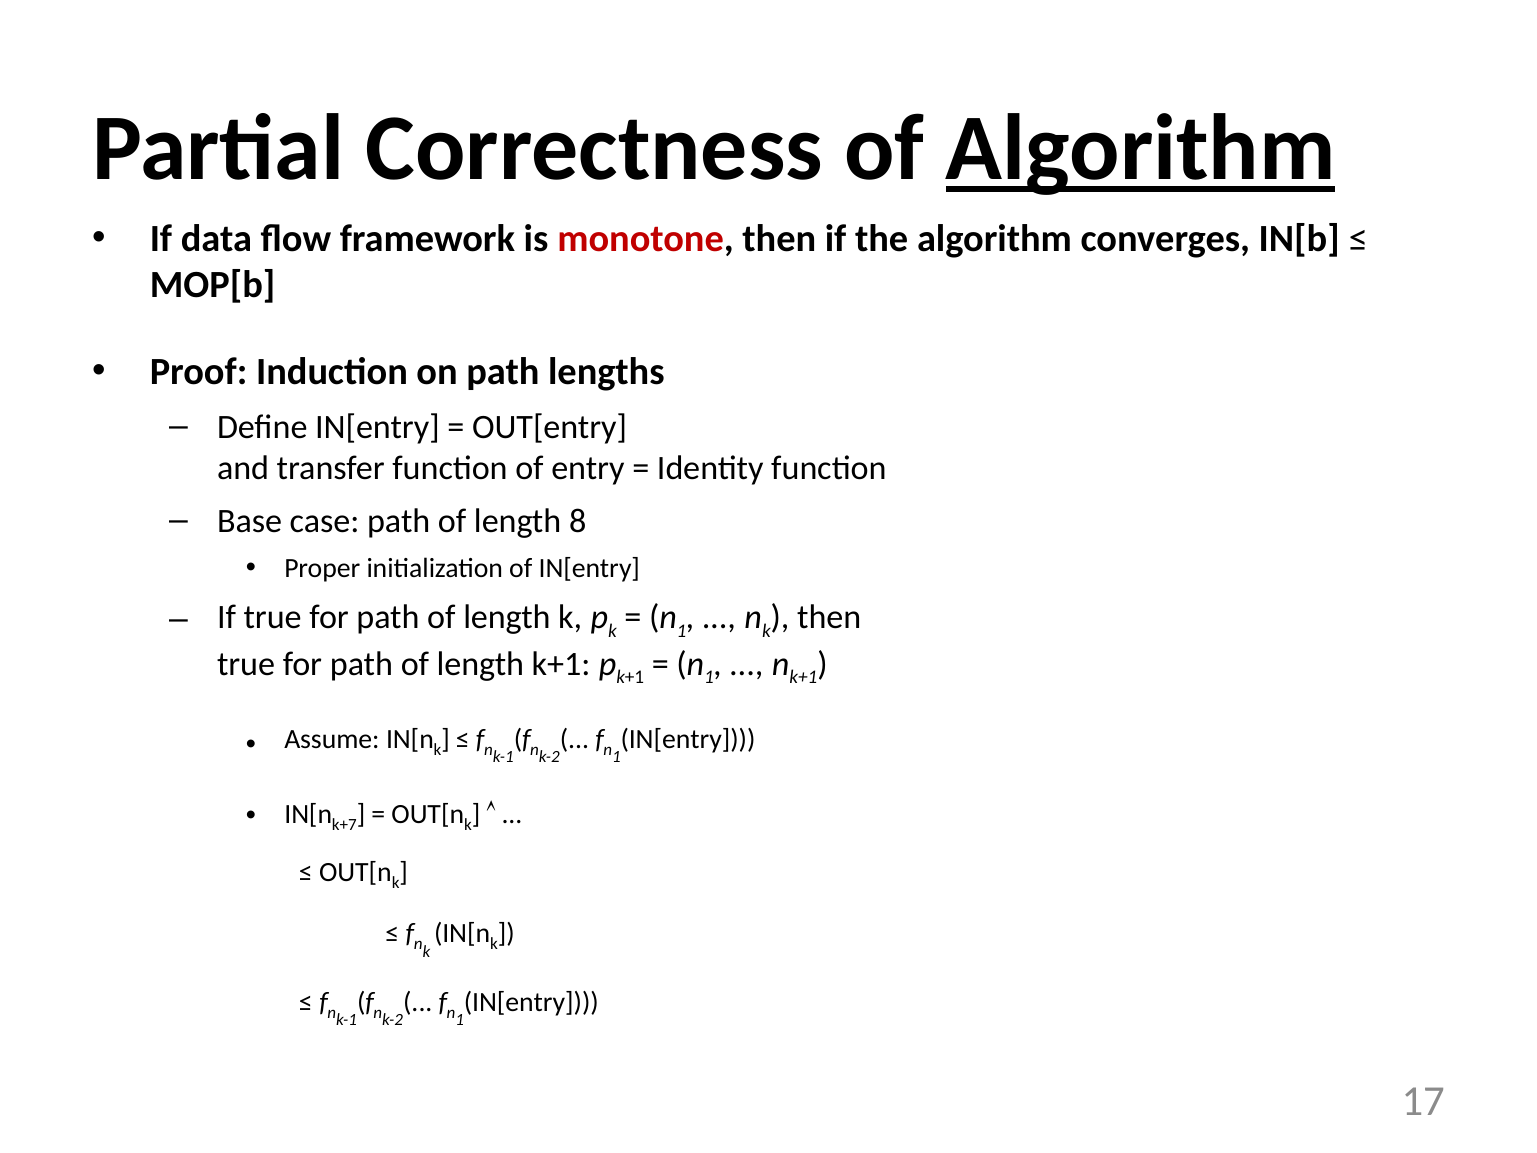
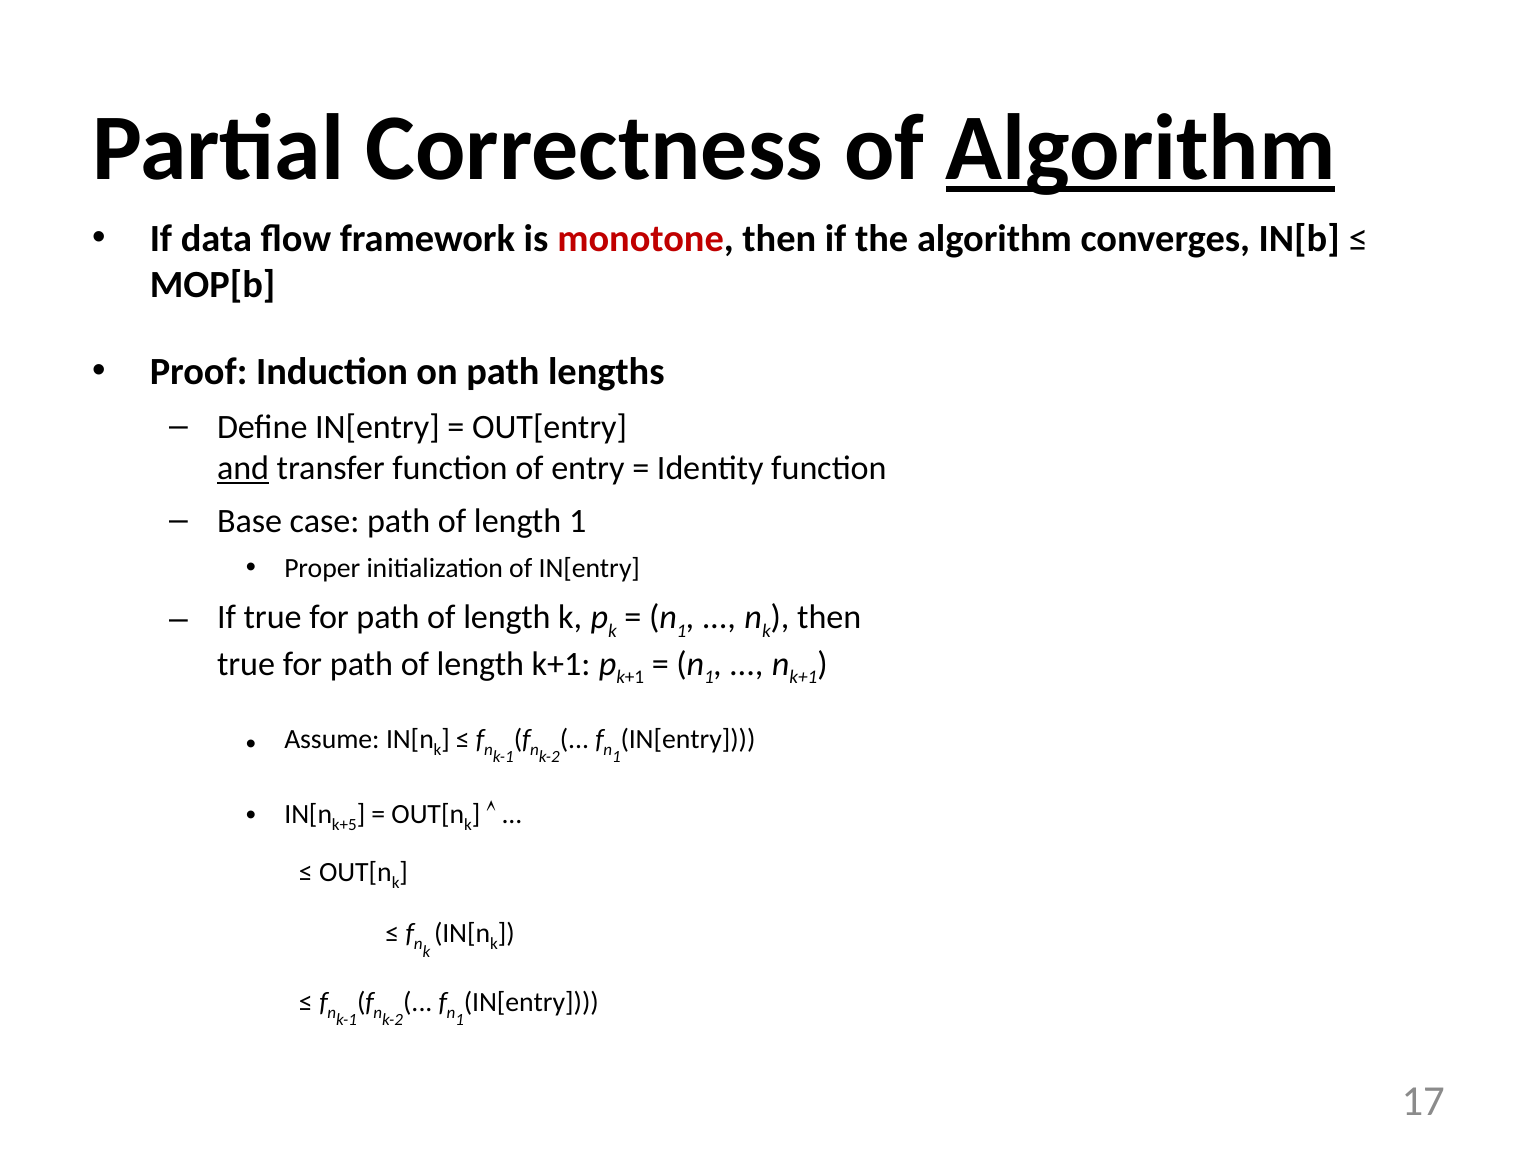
and underline: none -> present
length 8: 8 -> 1
k+7: k+7 -> k+5
